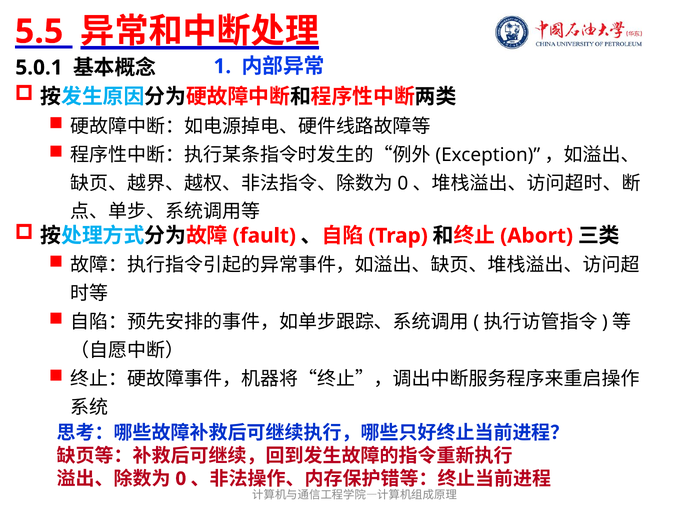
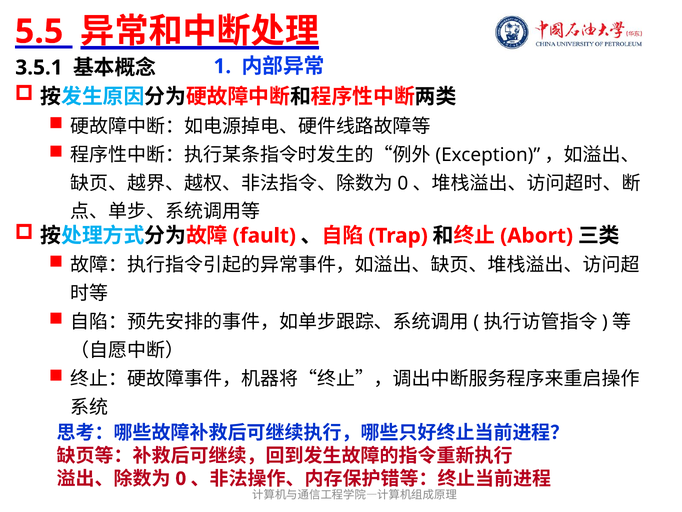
5.0.1: 5.0.1 -> 3.5.1
